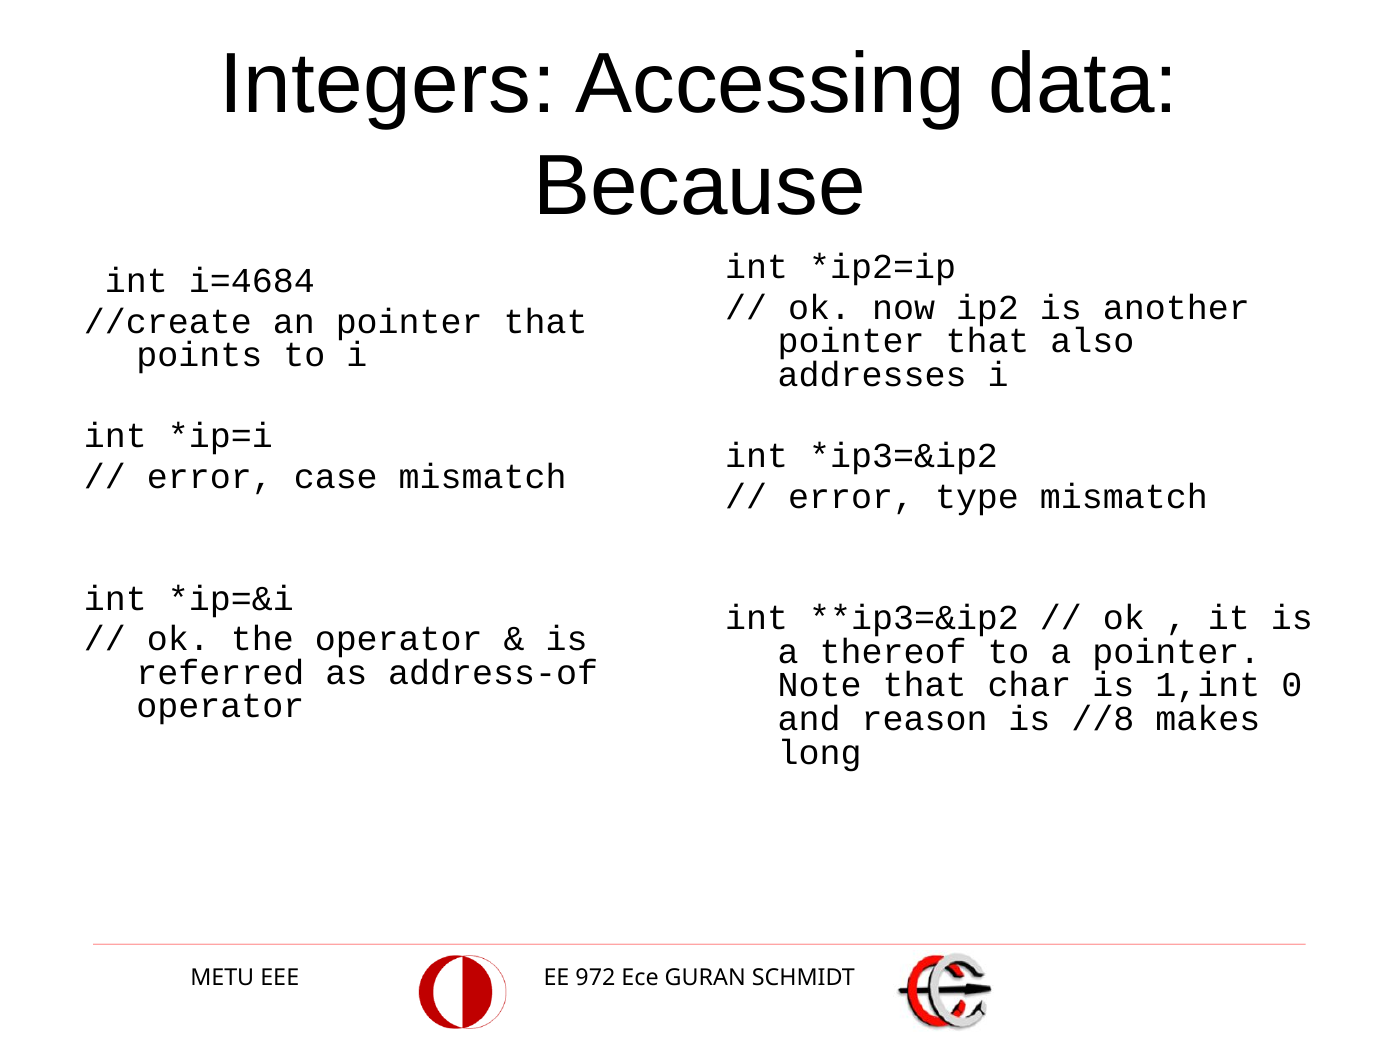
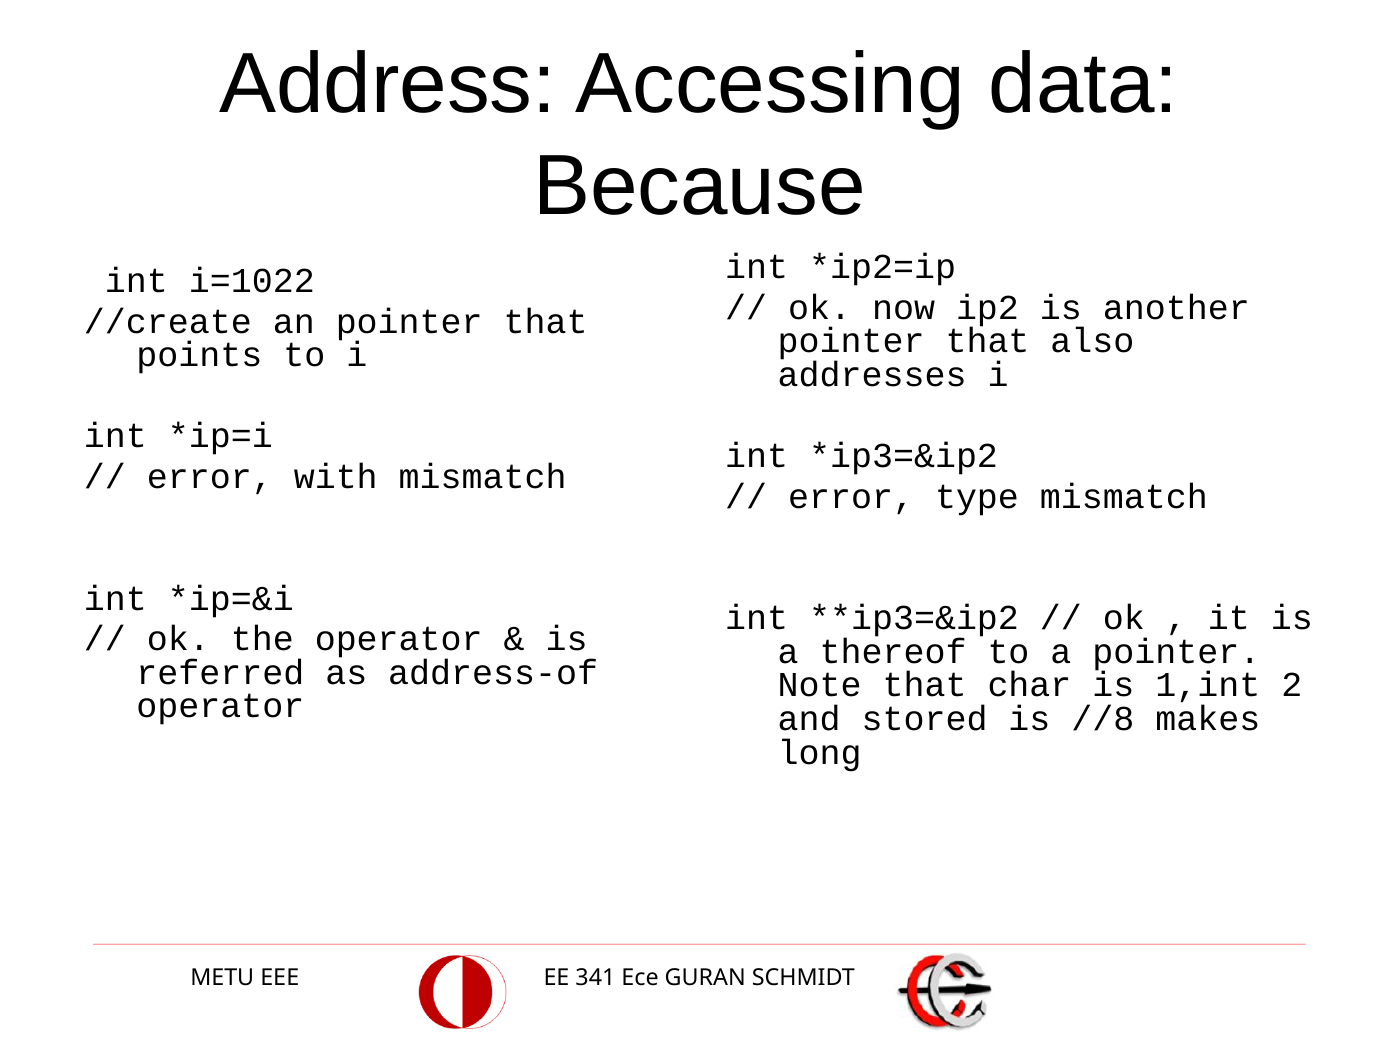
Integers: Integers -> Address
i=4684: i=4684 -> i=1022
case: case -> with
0: 0 -> 2
reason: reason -> stored
972: 972 -> 341
